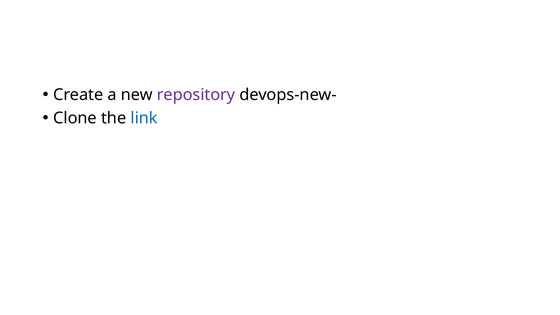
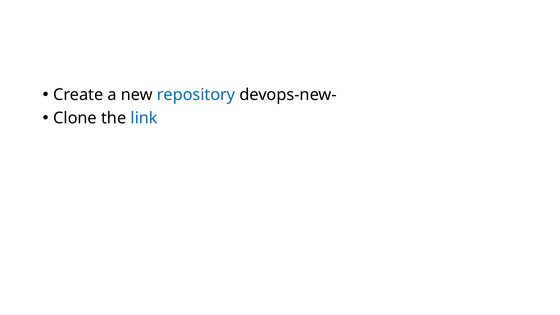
repository colour: purple -> blue
